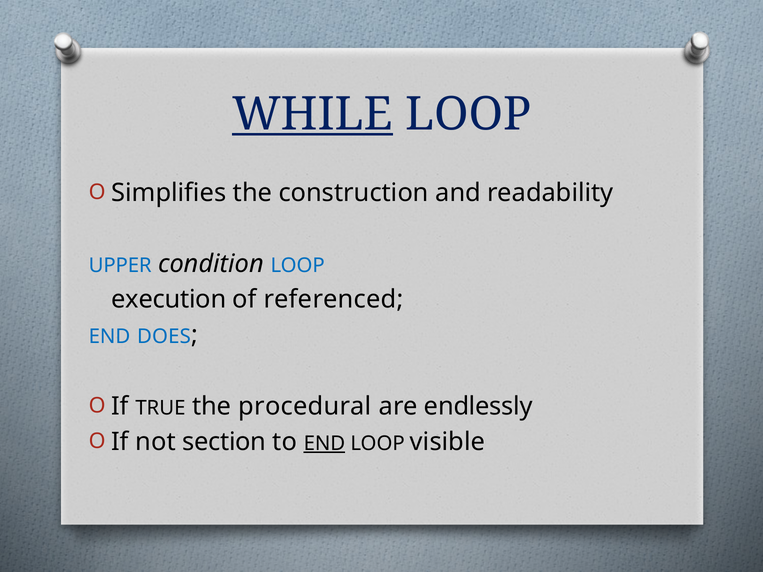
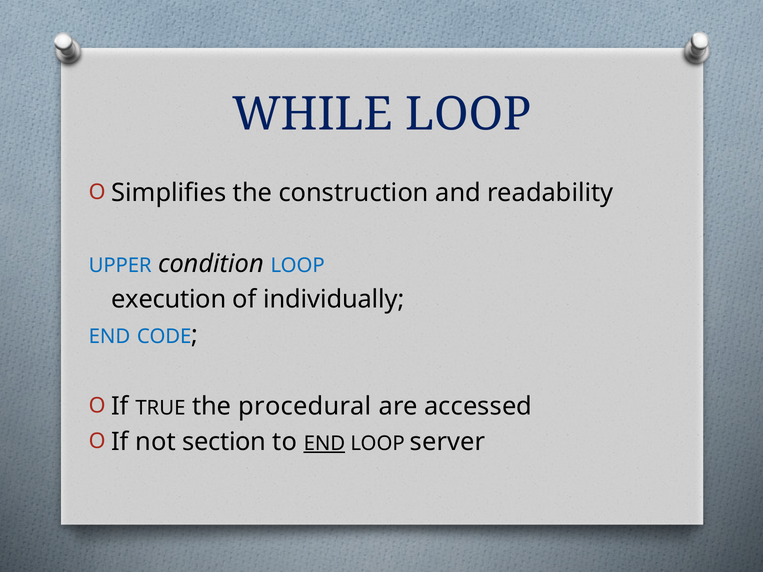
WHILE underline: present -> none
referenced: referenced -> individually
DOES: DOES -> CODE
endlessly: endlessly -> accessed
visible: visible -> server
